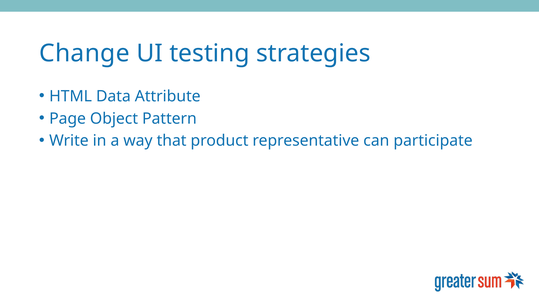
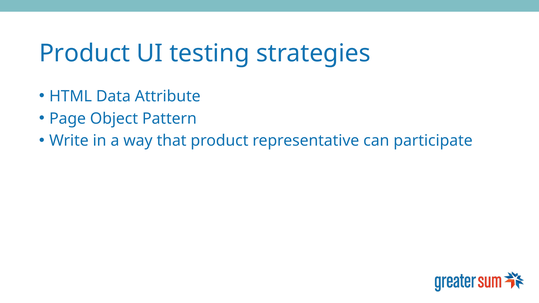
Change at (84, 53): Change -> Product
